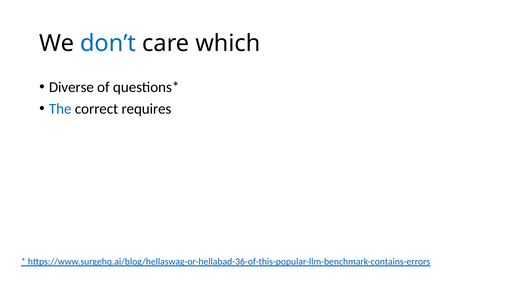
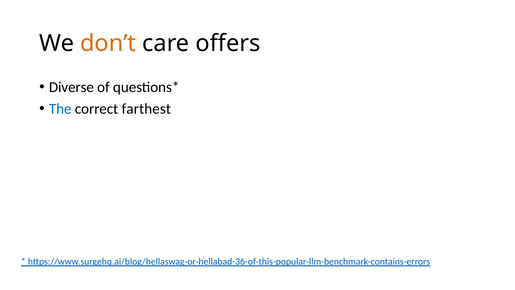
don’t colour: blue -> orange
which: which -> offers
requires: requires -> farthest
